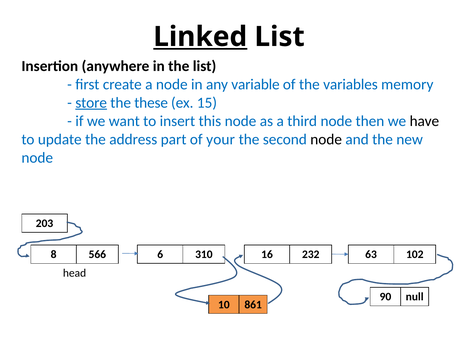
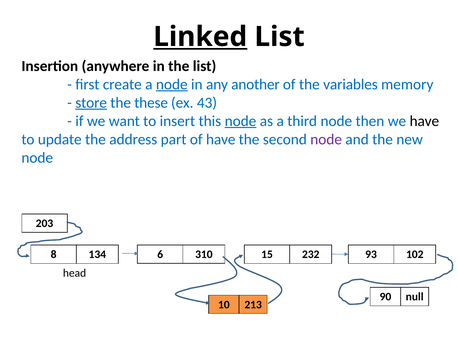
node at (172, 84) underline: none -> present
variable: variable -> another
15: 15 -> 43
node at (241, 121) underline: none -> present
of your: your -> have
node at (326, 139) colour: black -> purple
566: 566 -> 134
16: 16 -> 15
63: 63 -> 93
861: 861 -> 213
